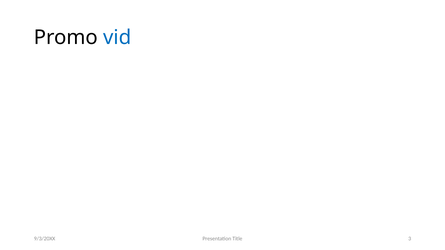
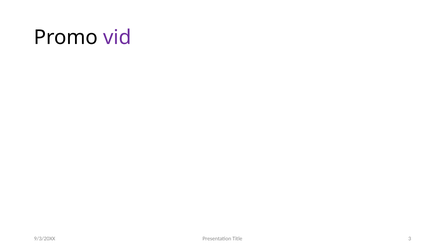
vid colour: blue -> purple
